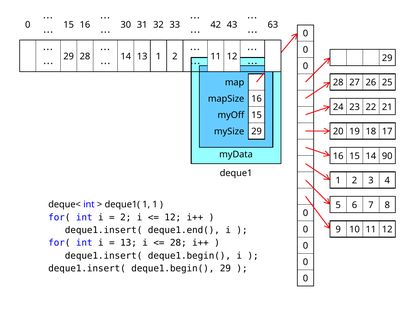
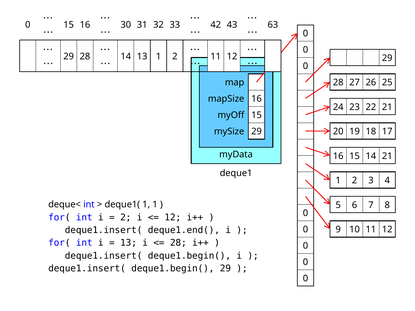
14 90: 90 -> 21
